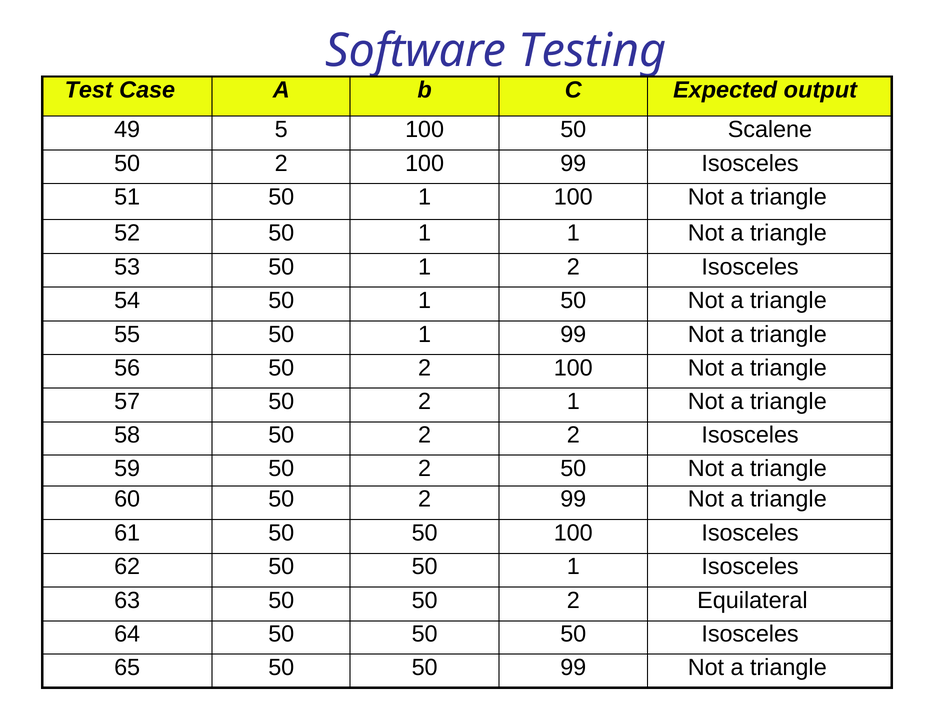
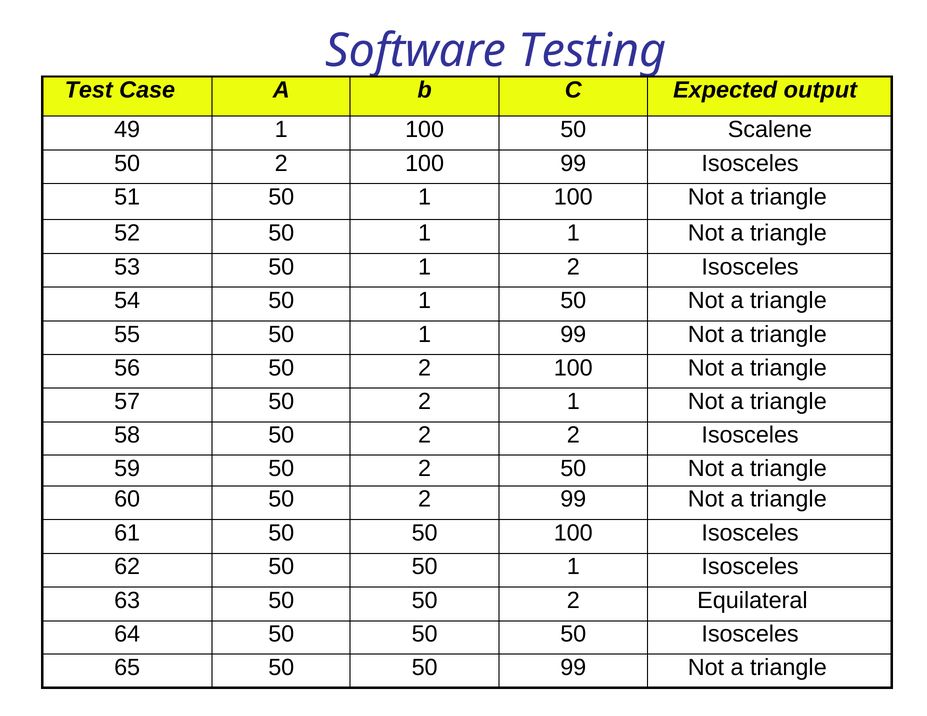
49 5: 5 -> 1
